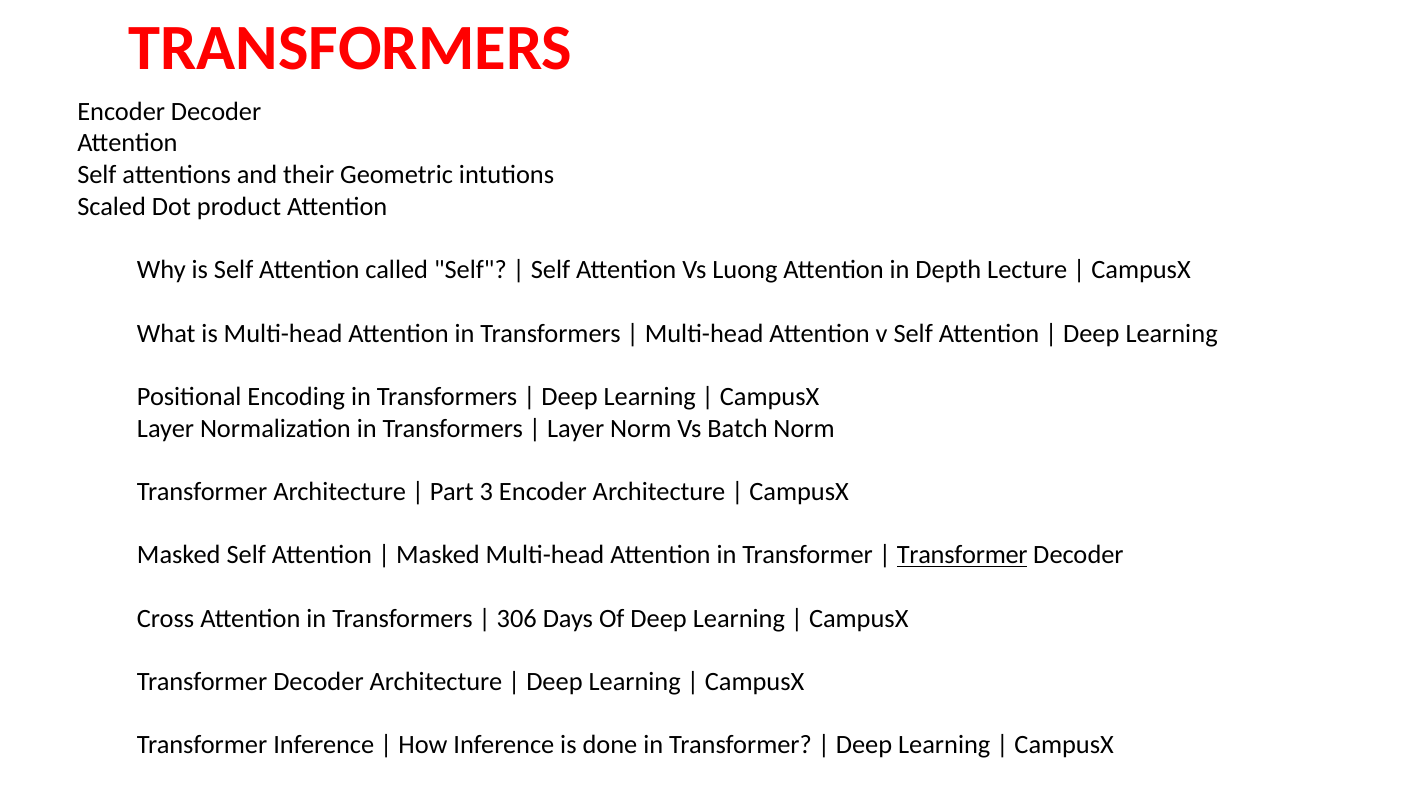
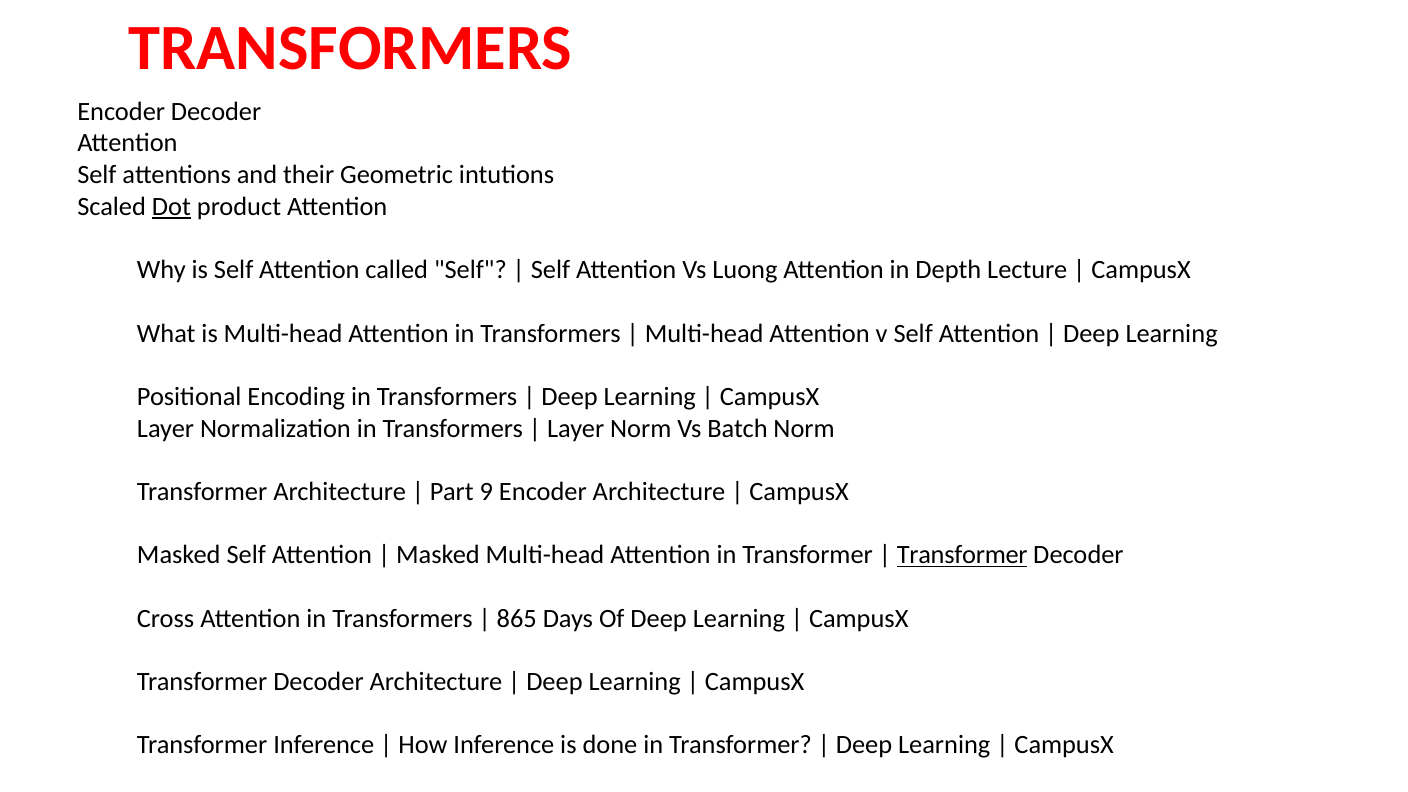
Dot underline: none -> present
3: 3 -> 9
306: 306 -> 865
